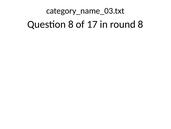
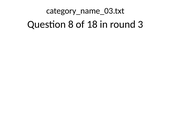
17: 17 -> 18
round 8: 8 -> 3
